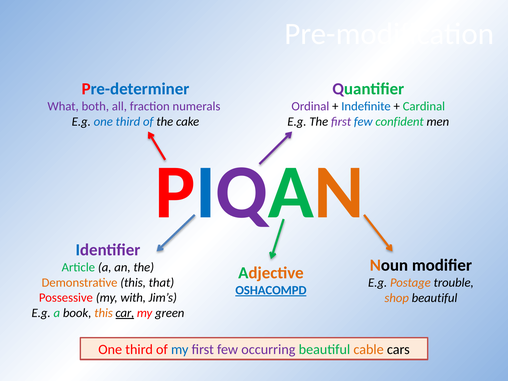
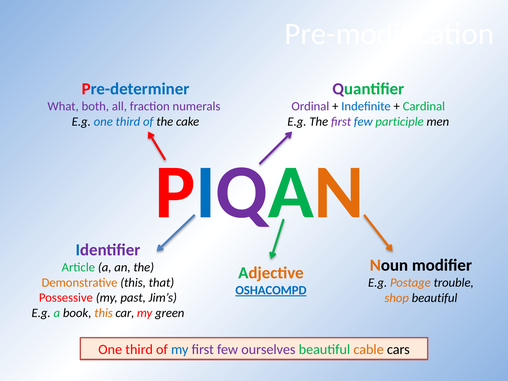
confident: confident -> participle
with: with -> past
car underline: present -> none
occurring: occurring -> ourselves
